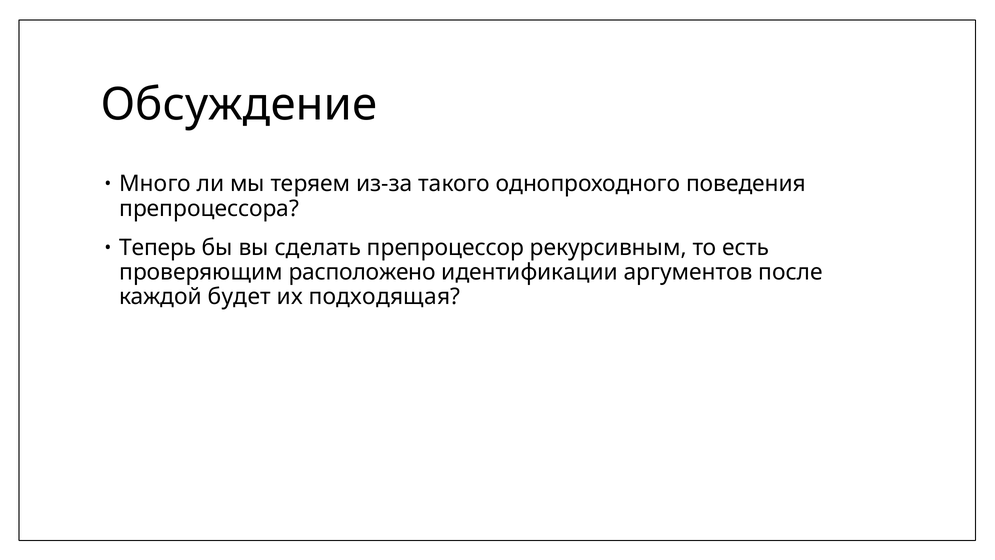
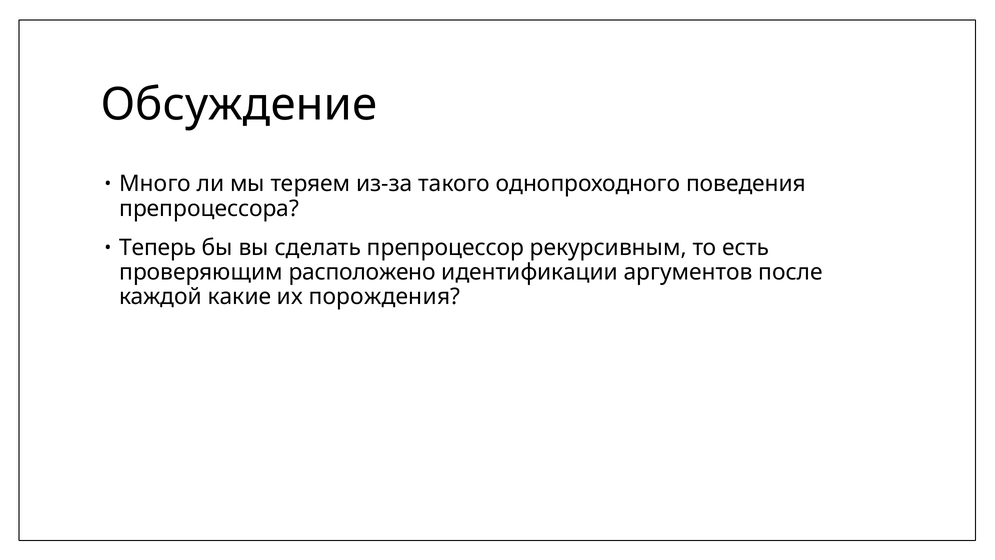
будет: будет -> какие
подходящая: подходящая -> порождения
